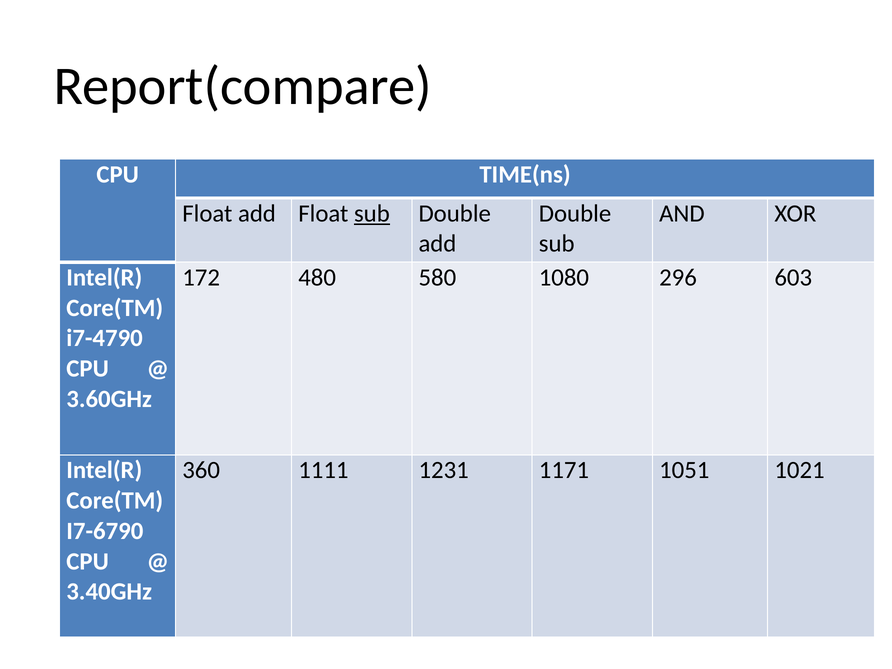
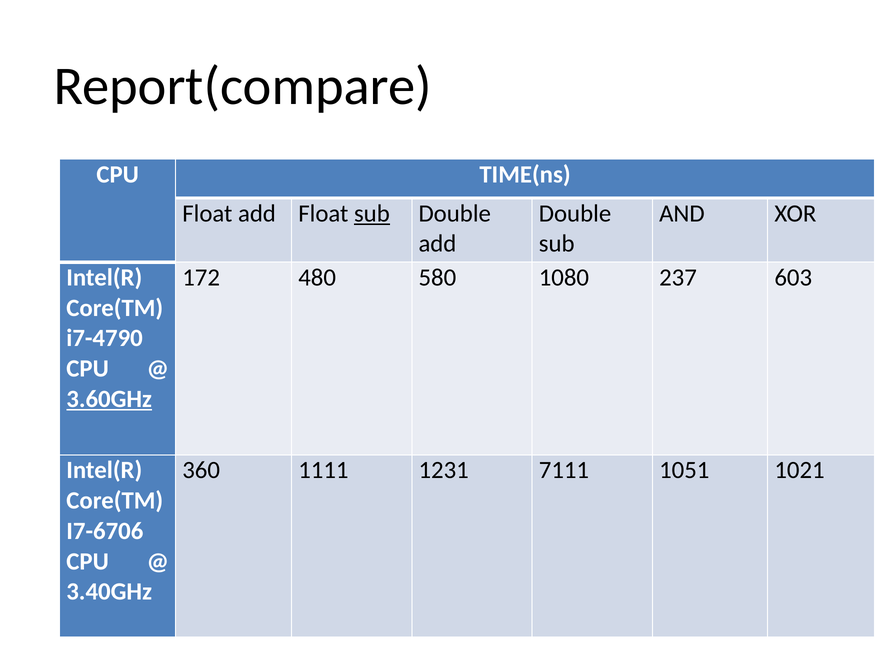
296: 296 -> 237
3.60GHz underline: none -> present
1171: 1171 -> 7111
I7-6790: I7-6790 -> I7-6706
